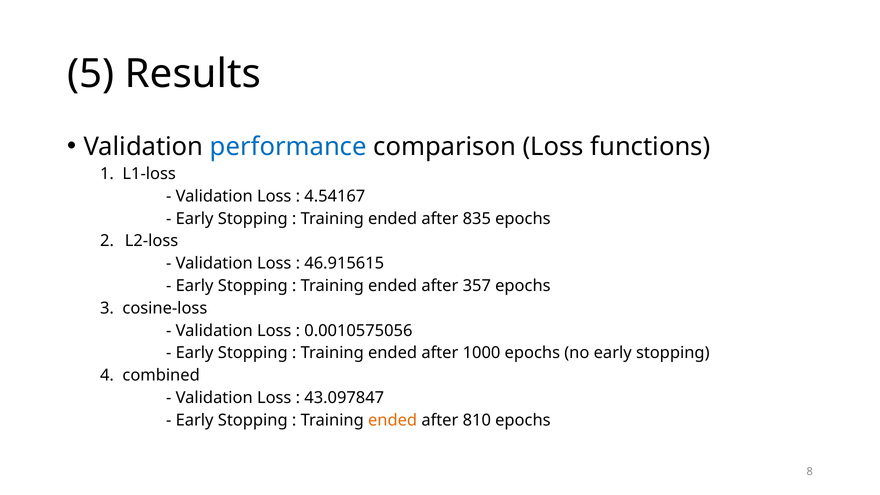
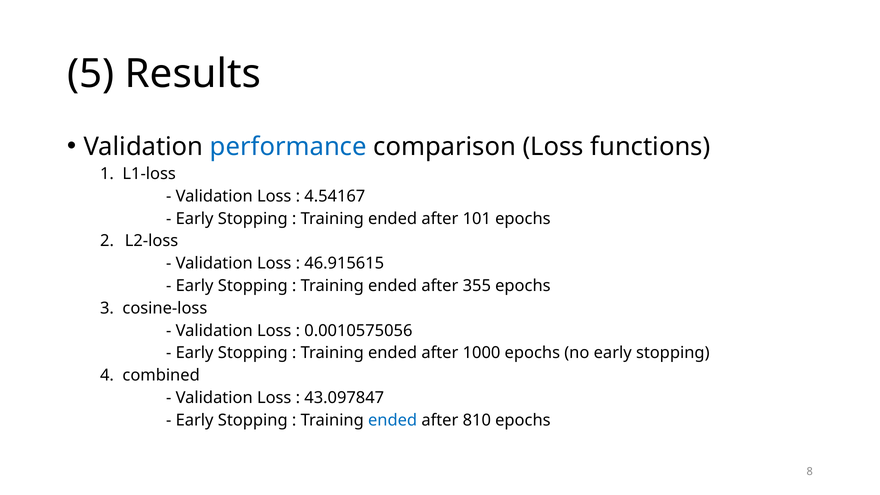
835: 835 -> 101
357: 357 -> 355
ended at (393, 420) colour: orange -> blue
